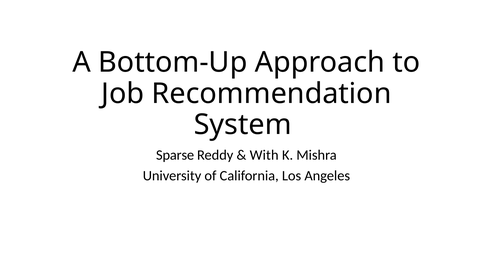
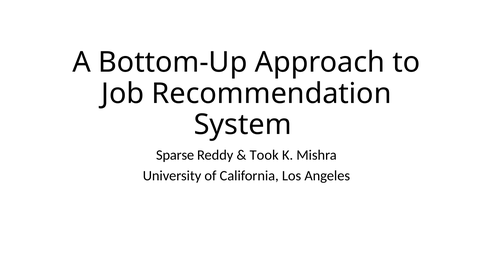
With: With -> Took
